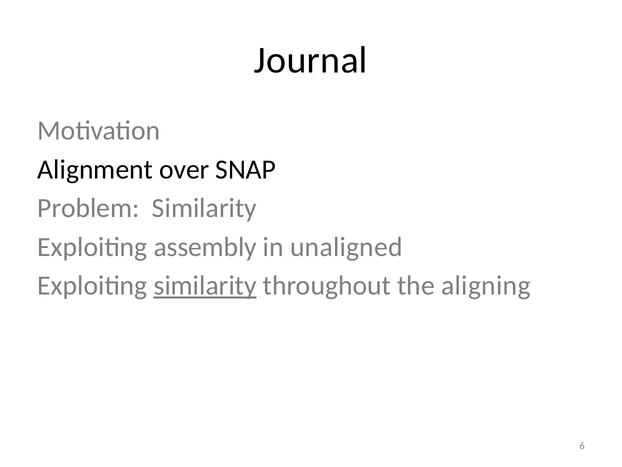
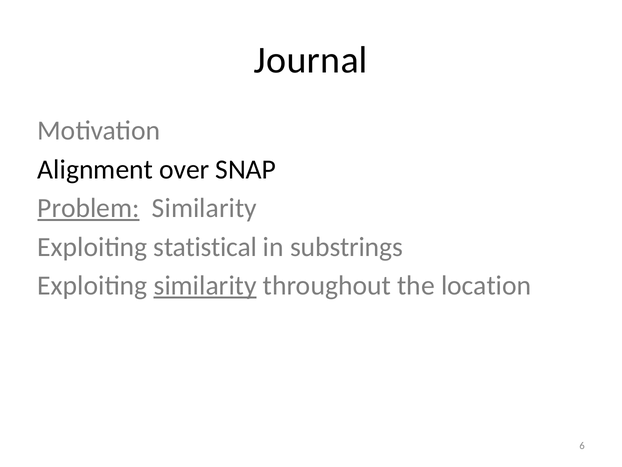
Problem underline: none -> present
assembly: assembly -> statistical
unaligned: unaligned -> substrings
aligning: aligning -> location
